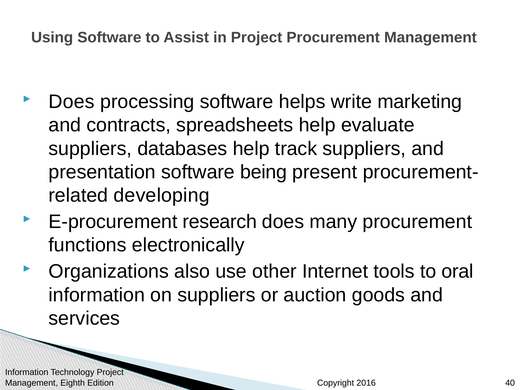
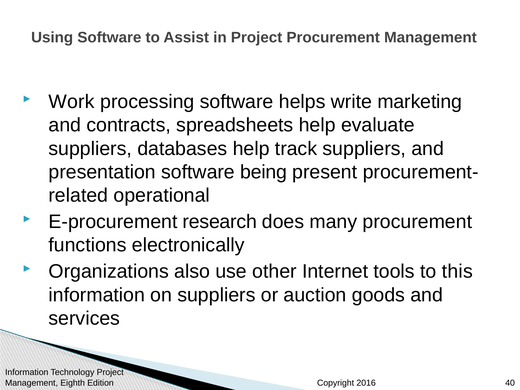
Does at (72, 102): Does -> Work
developing: developing -> operational
oral: oral -> this
